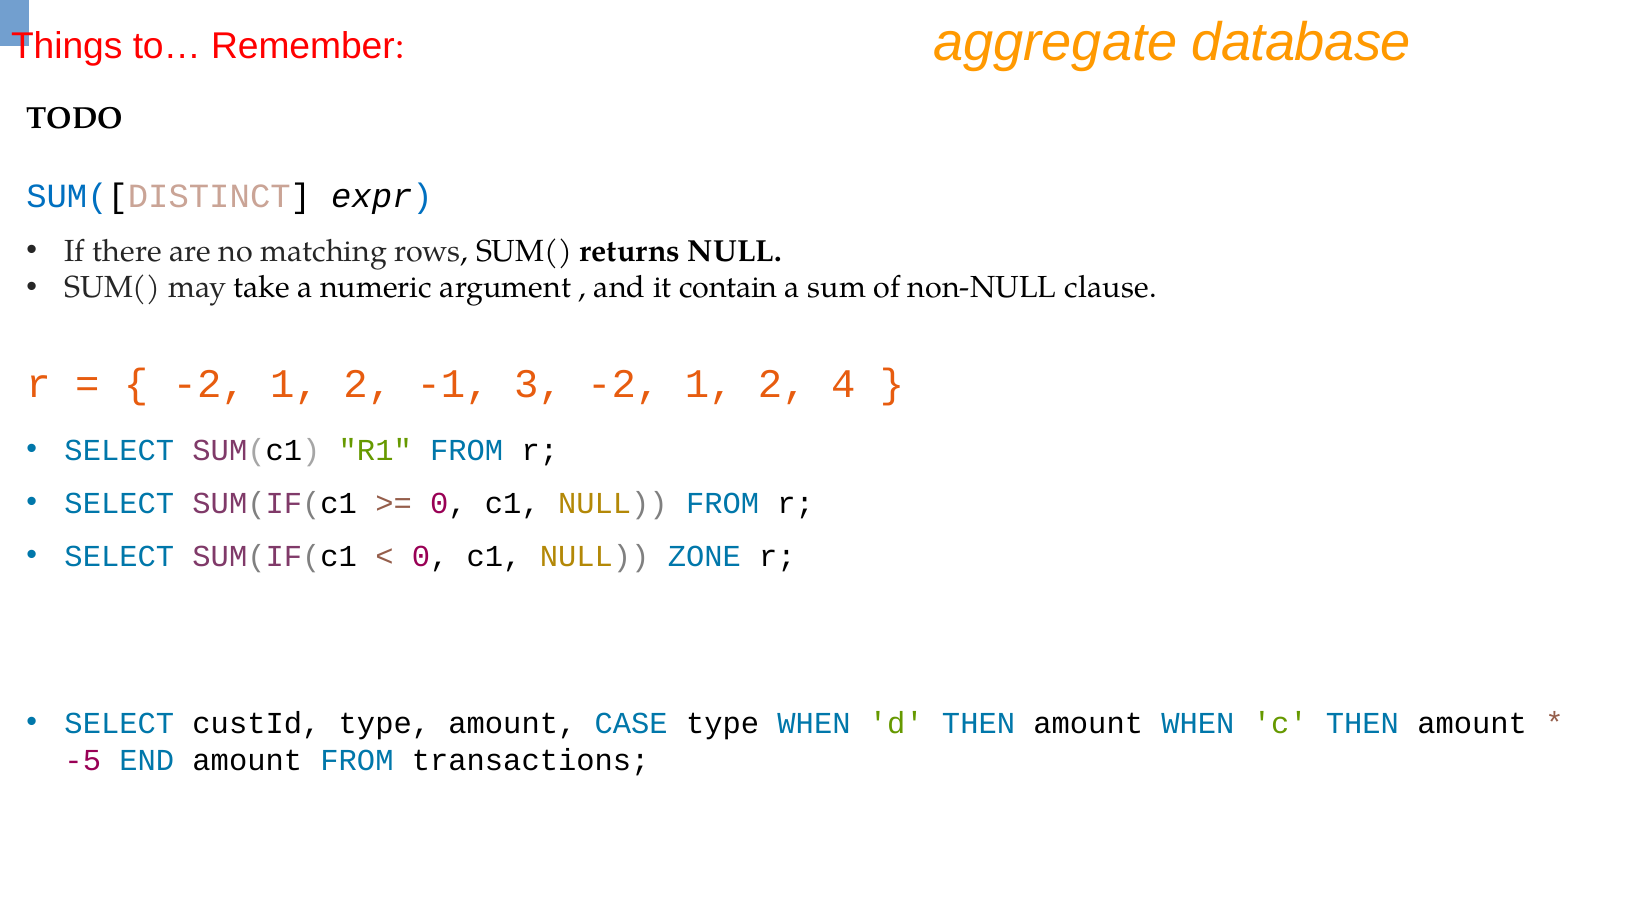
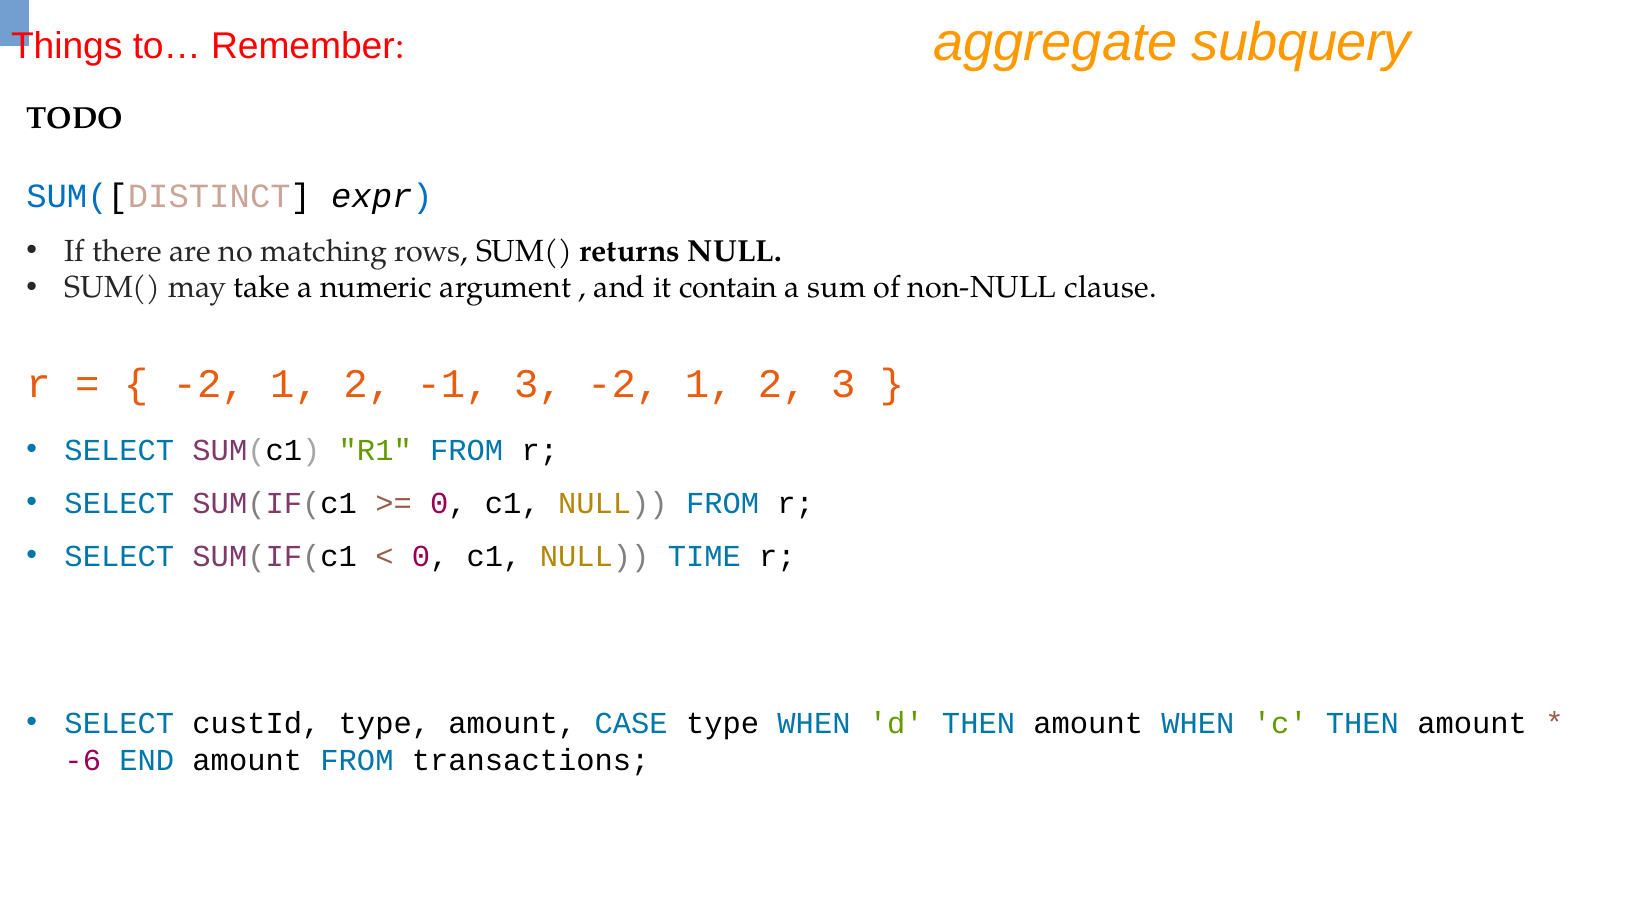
database: database -> subquery
2 4: 4 -> 3
ZONE: ZONE -> TIME
-5: -5 -> -6
